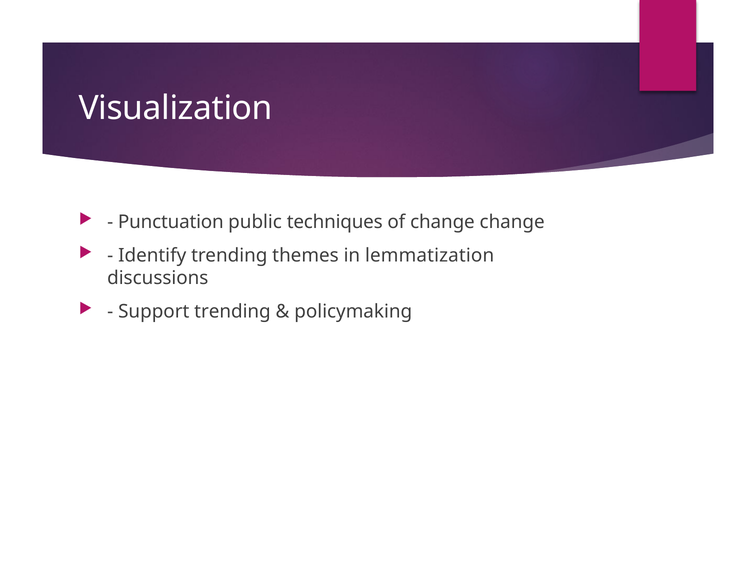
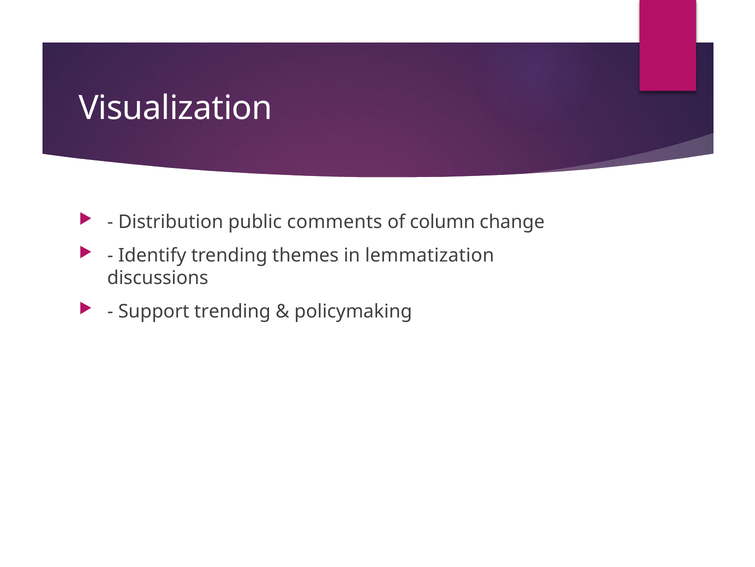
Punctuation: Punctuation -> Distribution
techniques: techniques -> comments
of change: change -> column
